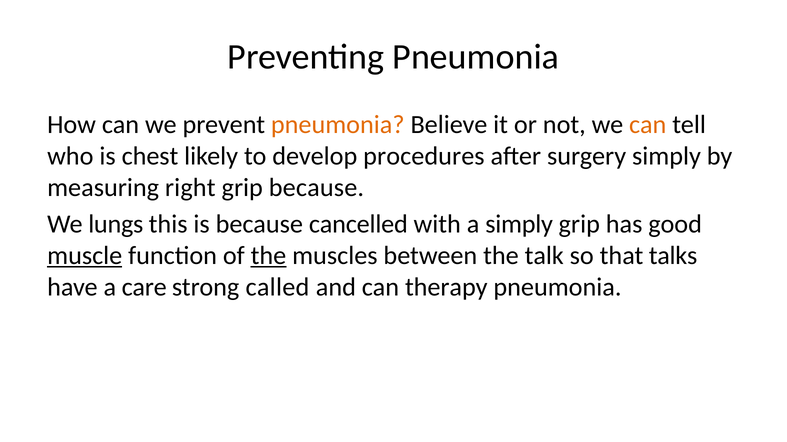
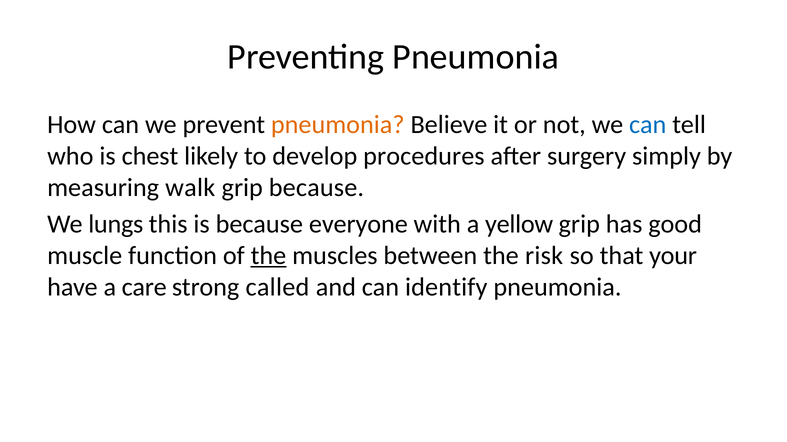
can at (648, 125) colour: orange -> blue
right: right -> walk
cancelled: cancelled -> everyone
a simply: simply -> yellow
muscle underline: present -> none
talk: talk -> risk
talks: talks -> your
therapy: therapy -> identify
